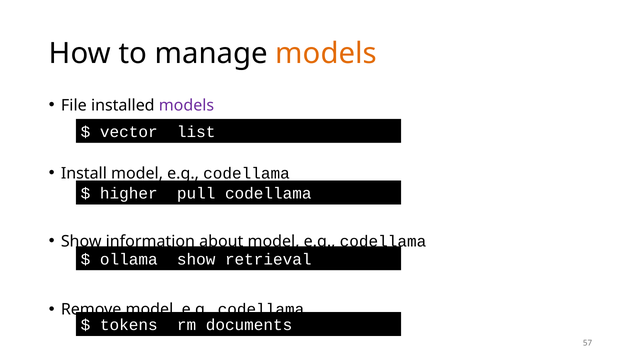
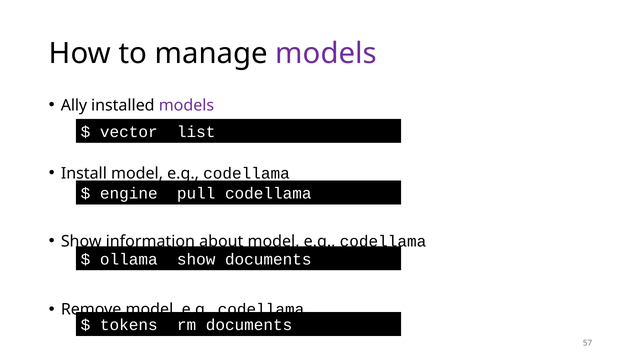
models at (326, 54) colour: orange -> purple
File: File -> Ally
higher: higher -> engine
show retrieval: retrieval -> documents
